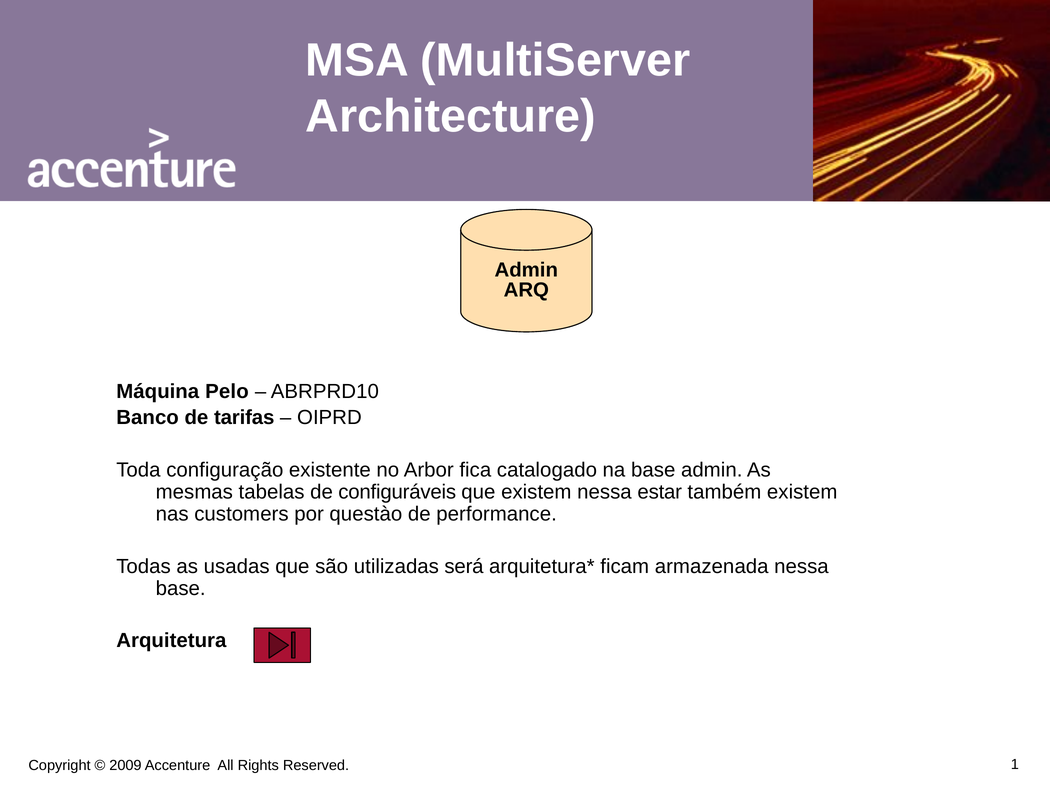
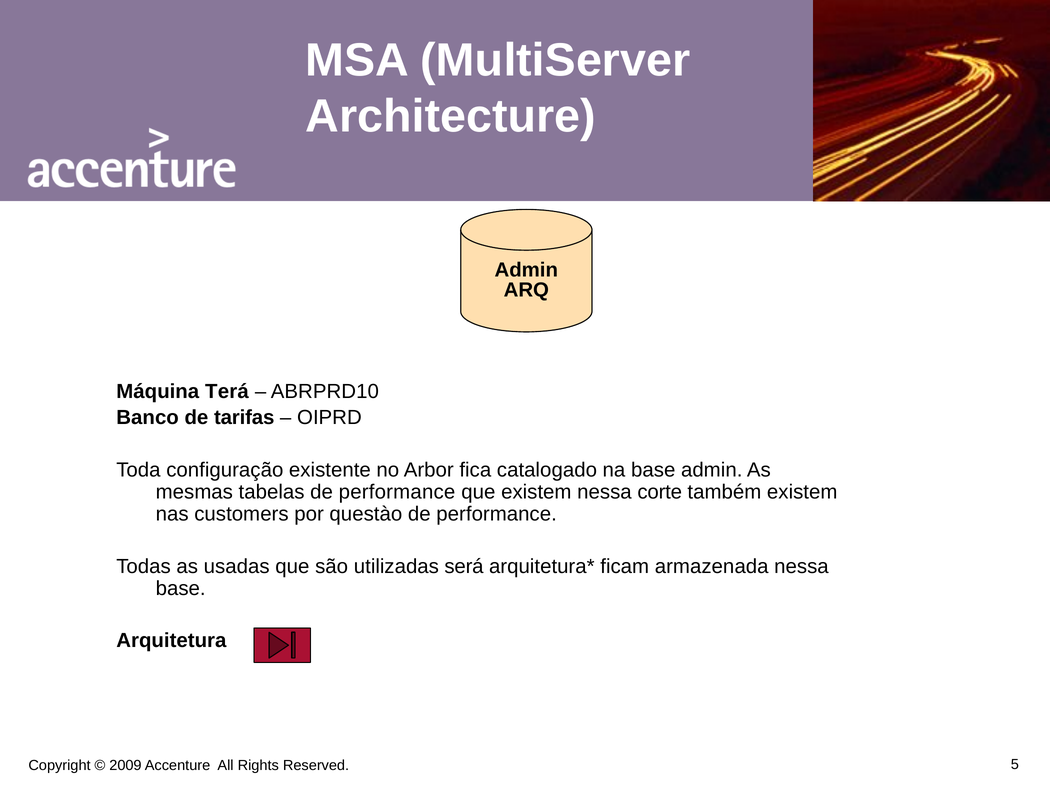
Pelo: Pelo -> Terá
tabelas de configuráveis: configuráveis -> performance
estar: estar -> corte
1: 1 -> 5
